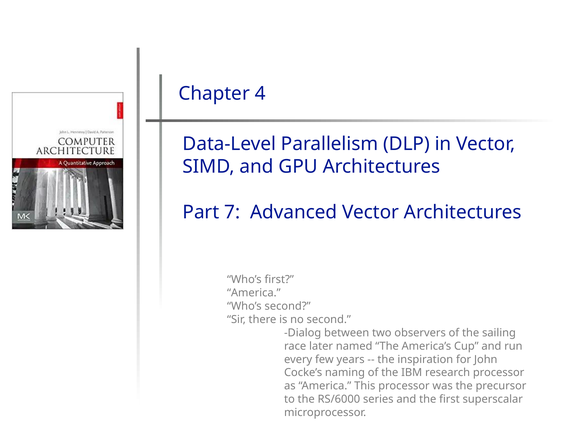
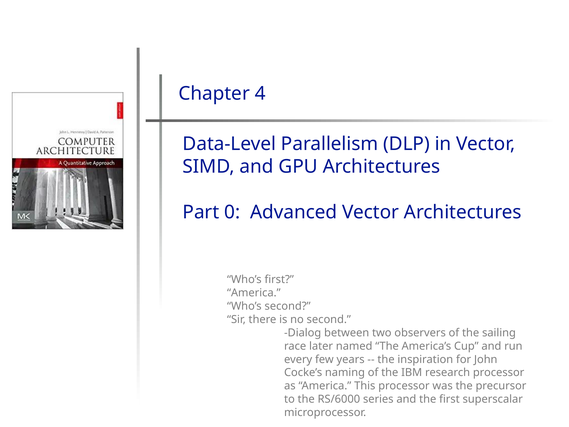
7: 7 -> 0
